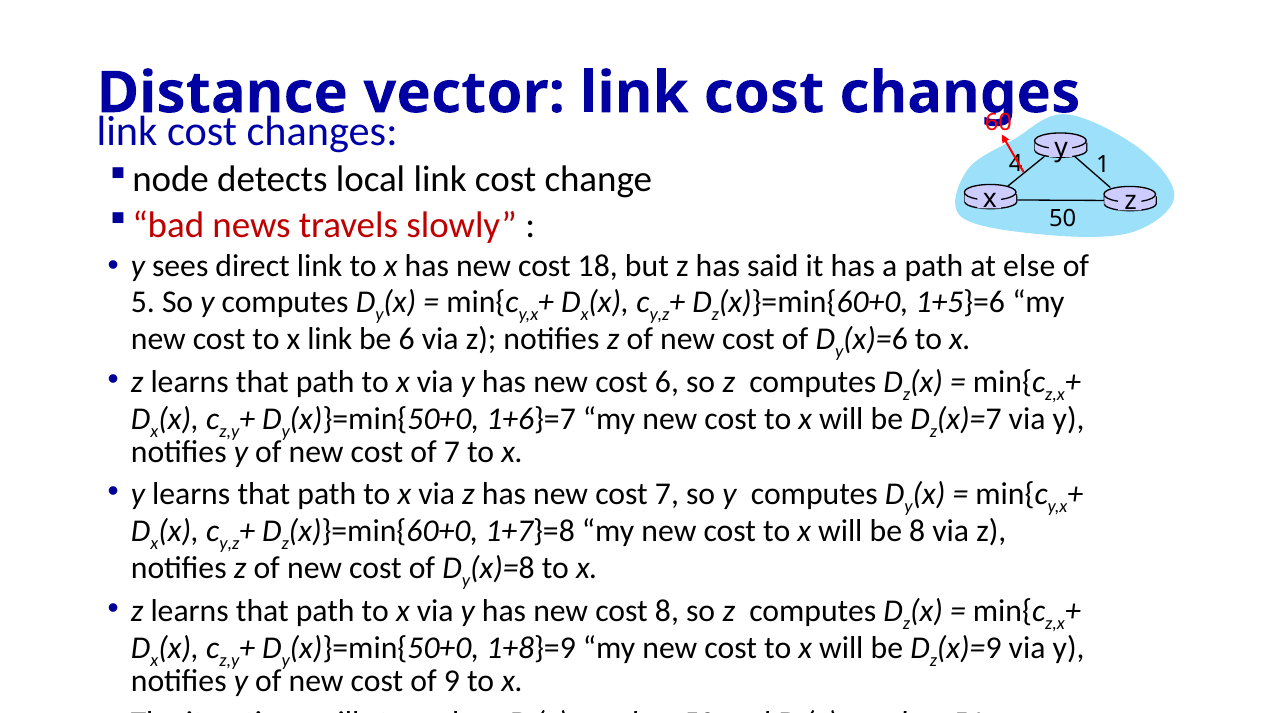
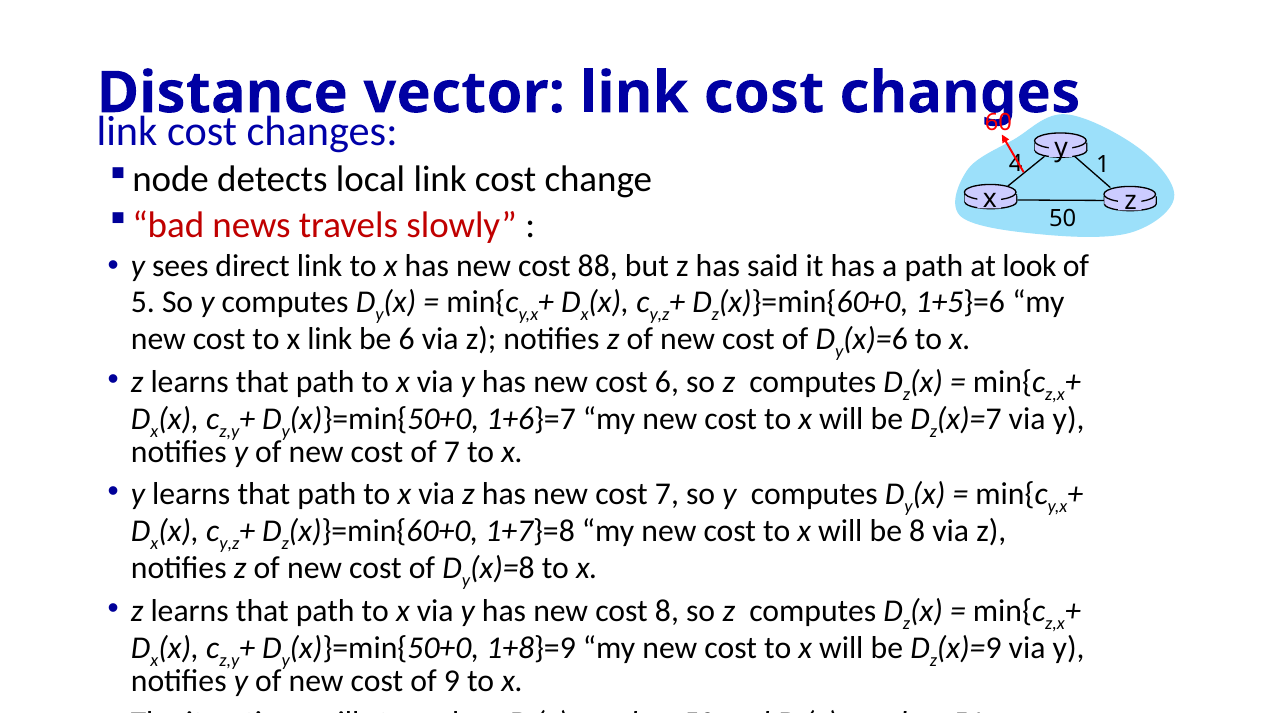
18: 18 -> 88
else: else -> look
